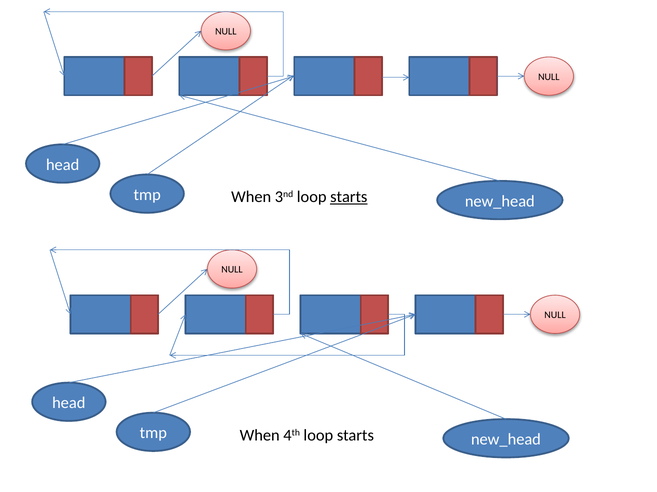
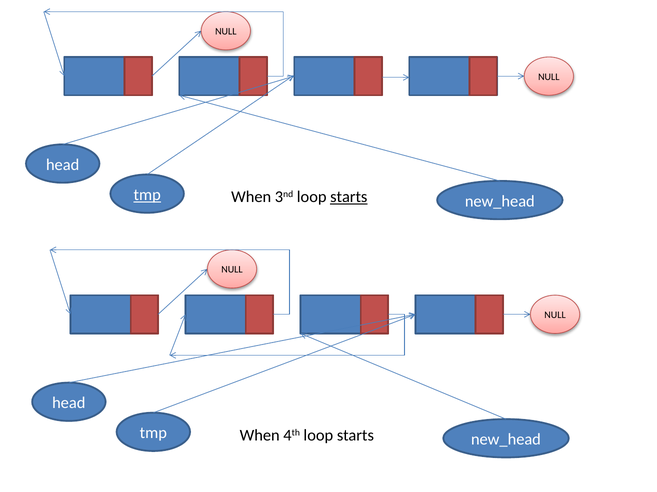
tmp at (147, 195) underline: none -> present
